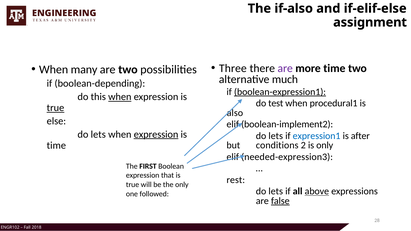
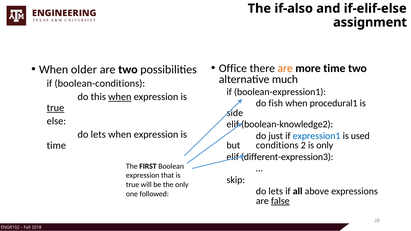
Three: Three -> Office
are at (285, 68) colour: purple -> orange
many: many -> older
boolean-depending: boolean-depending -> boolean-conditions
boolean-expression1 underline: present -> none
test: test -> fish
also: also -> side
boolean-implement2: boolean-implement2 -> boolean-knowledge2
expression at (156, 134) underline: present -> none
lets at (276, 136): lets -> just
after: after -> used
needed-expression3: needed-expression3 -> different-expression3
rest: rest -> skip
above underline: present -> none
